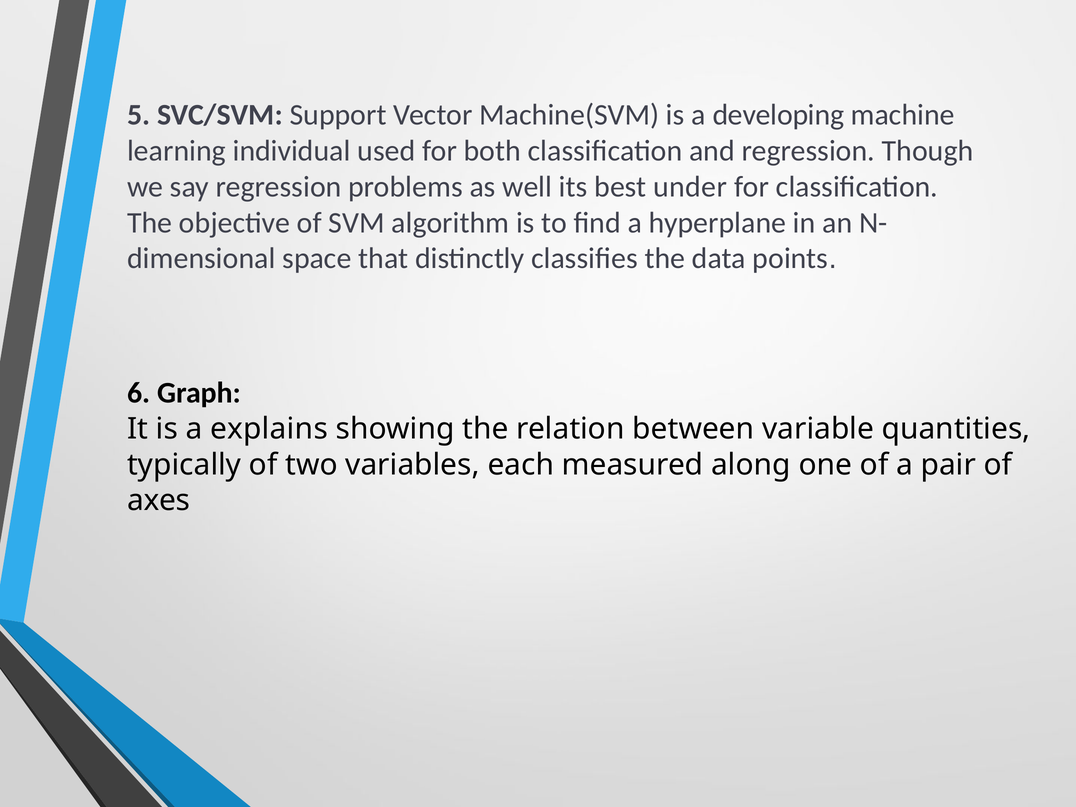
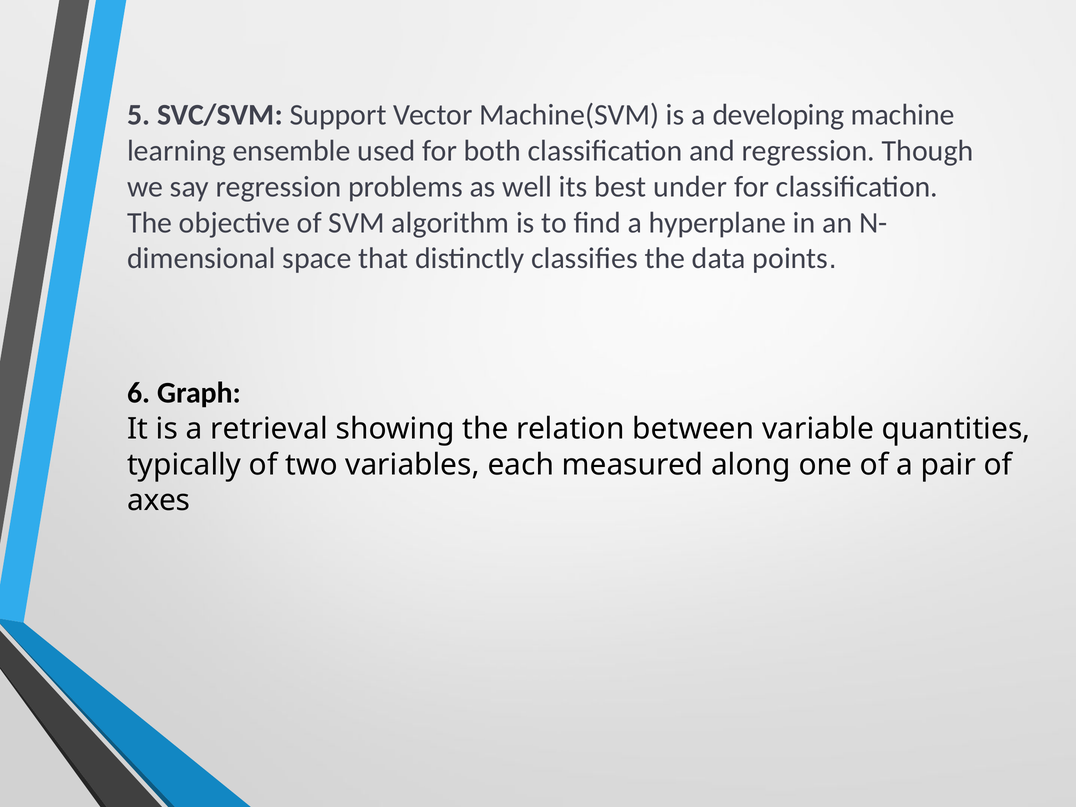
individual: individual -> ensemble
explains: explains -> retrieval
